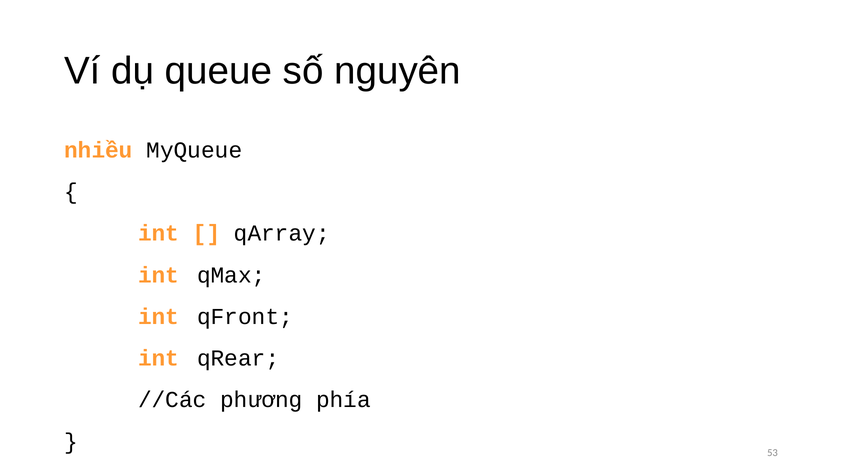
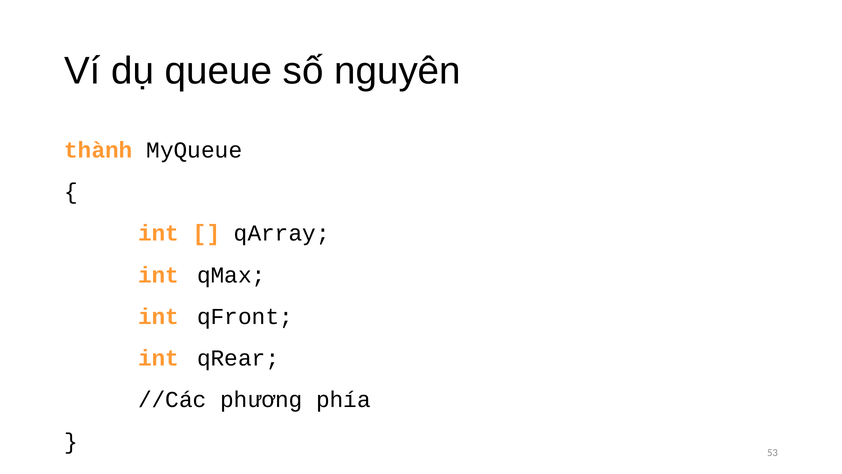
nhiều: nhiều -> thành
